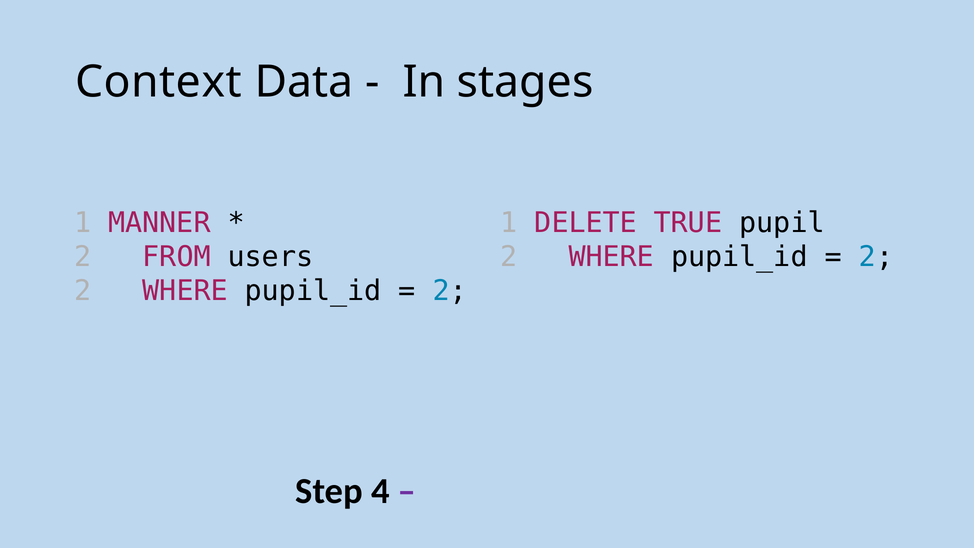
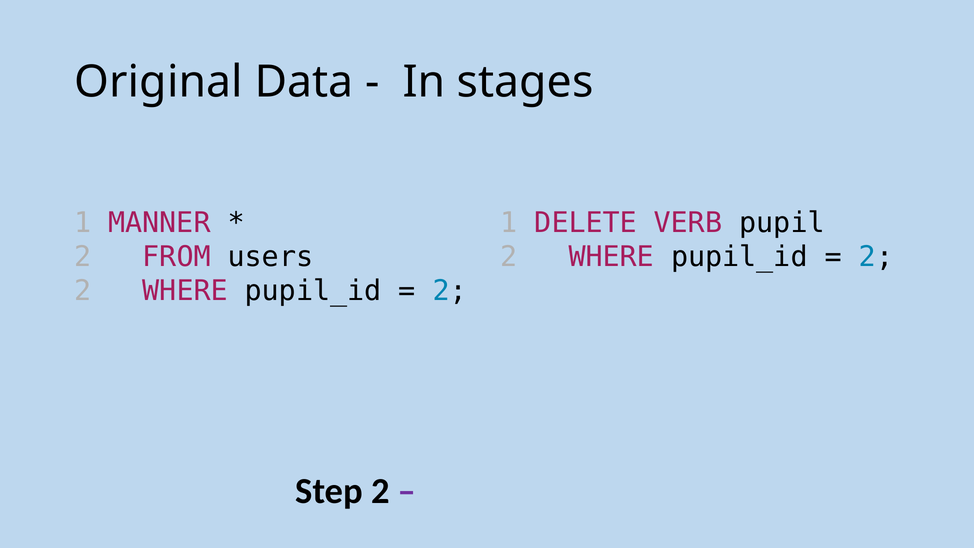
Context: Context -> Original
TRUE: TRUE -> VERB
Step 4: 4 -> 2
